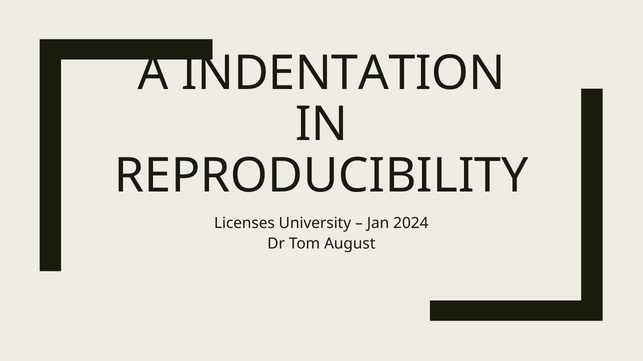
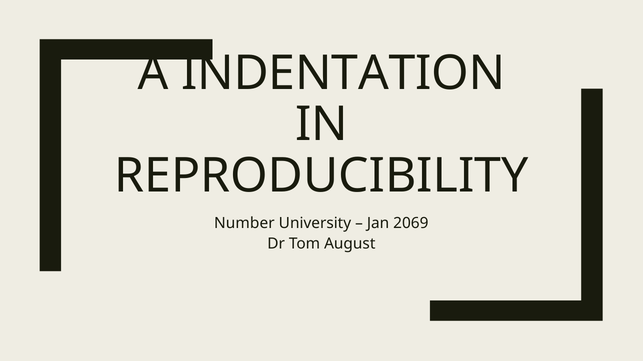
Licenses: Licenses -> Number
2024: 2024 -> 2069
